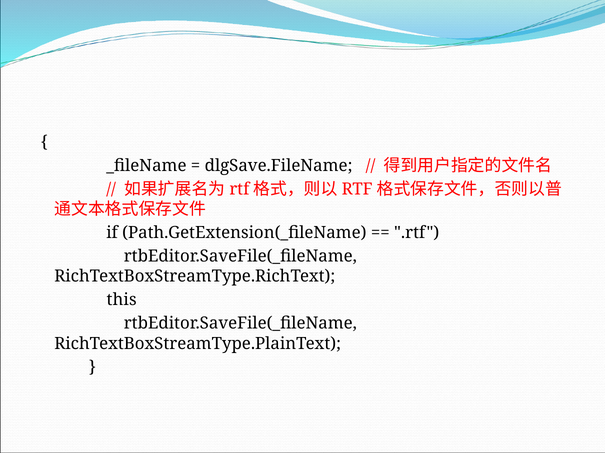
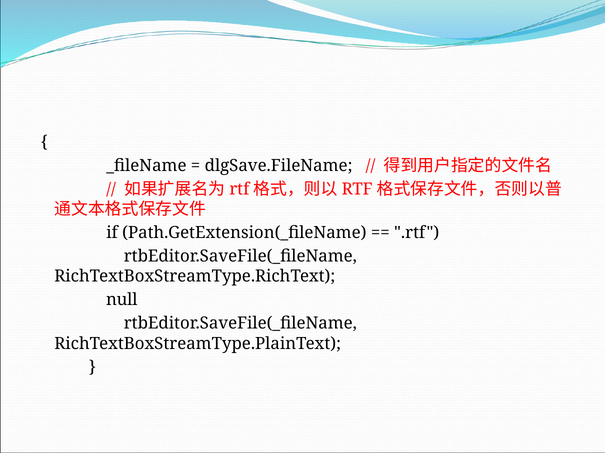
this: this -> null
